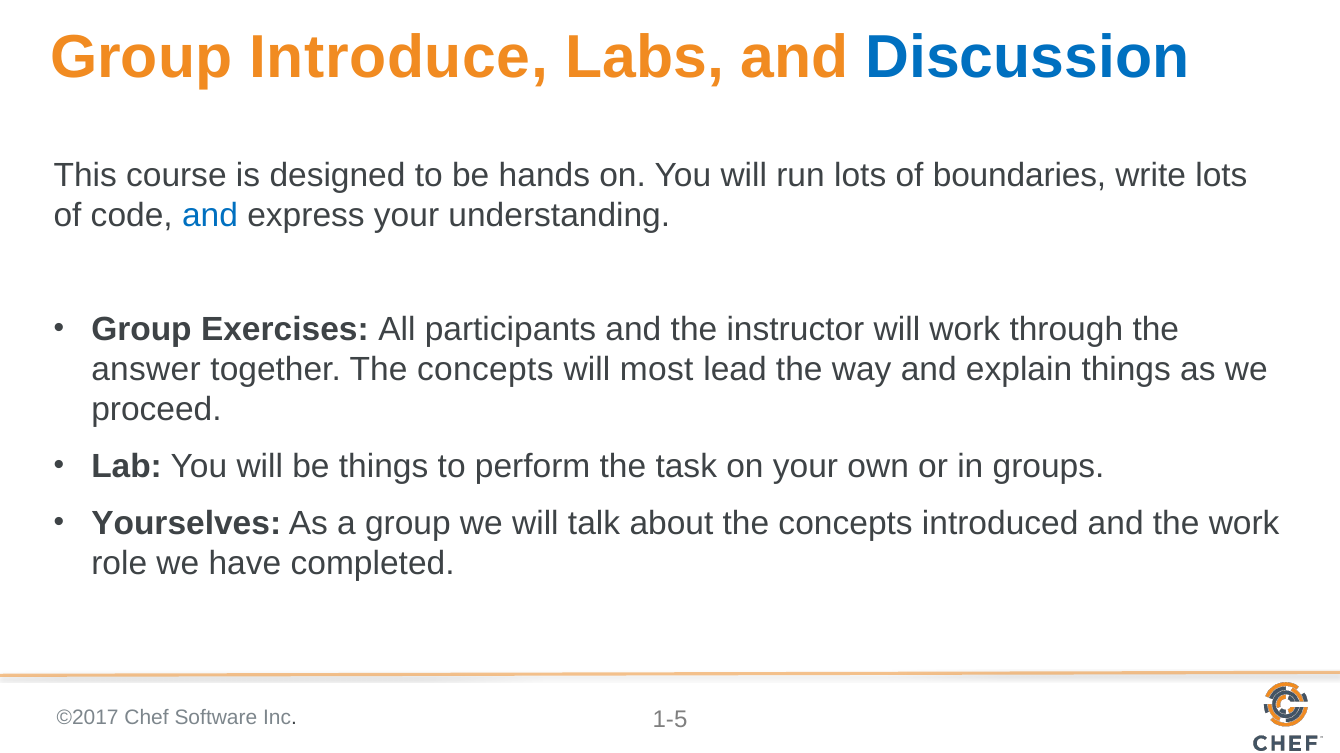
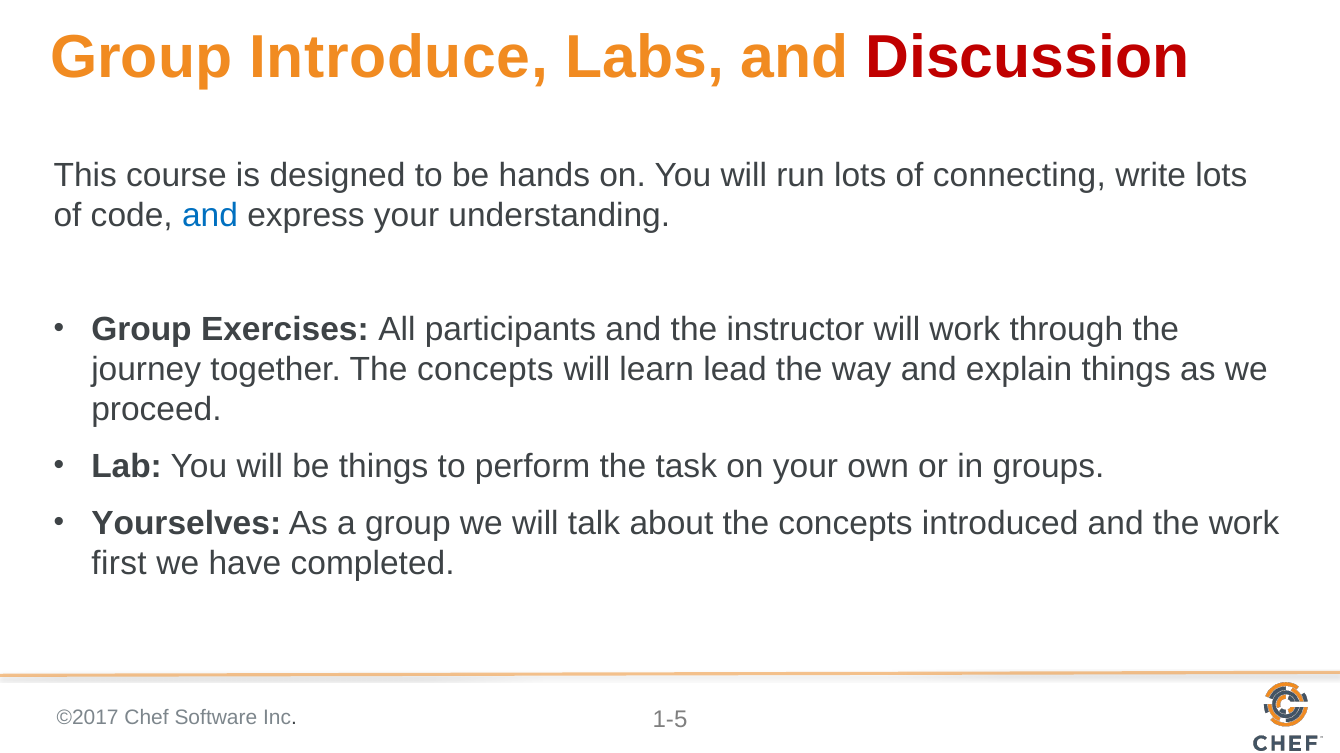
Discussion colour: blue -> red
boundaries: boundaries -> connecting
answer: answer -> journey
most: most -> learn
role: role -> first
